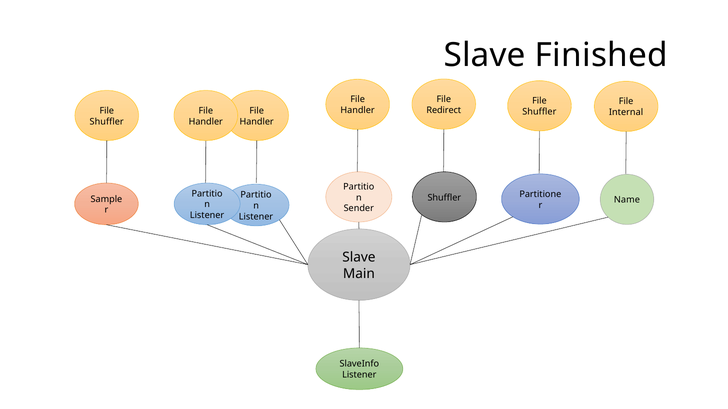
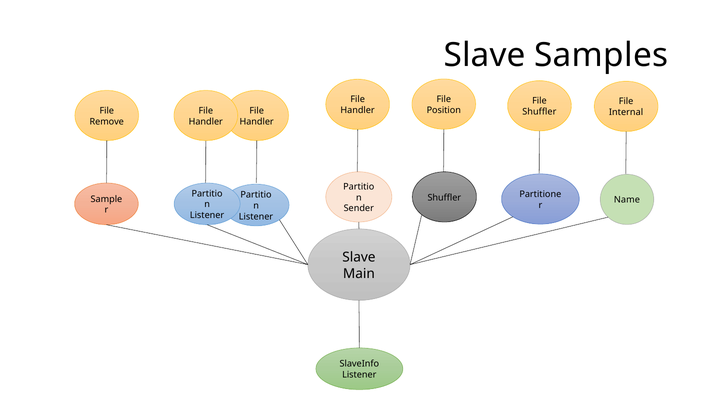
Finished: Finished -> Samples
Redirect: Redirect -> Position
Shuffler at (107, 122): Shuffler -> Remove
